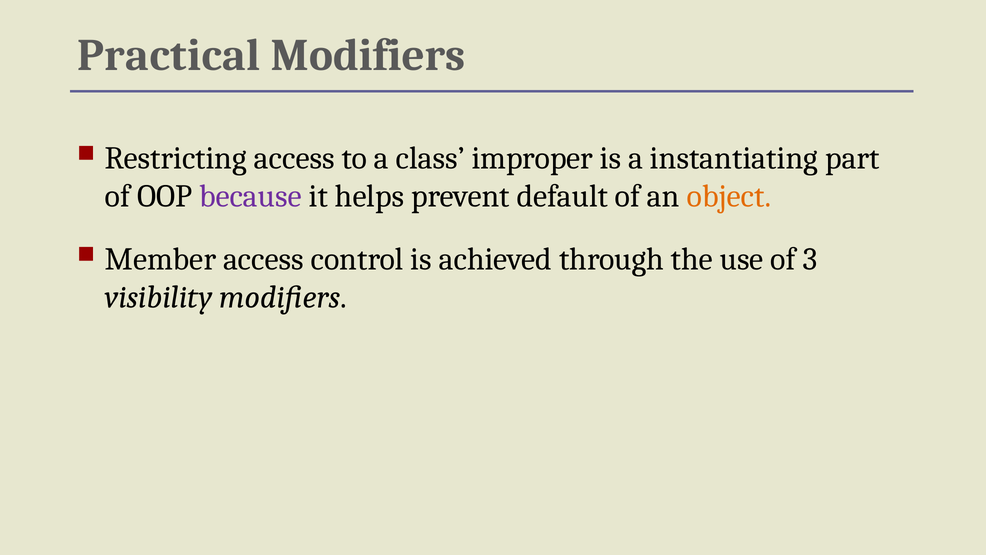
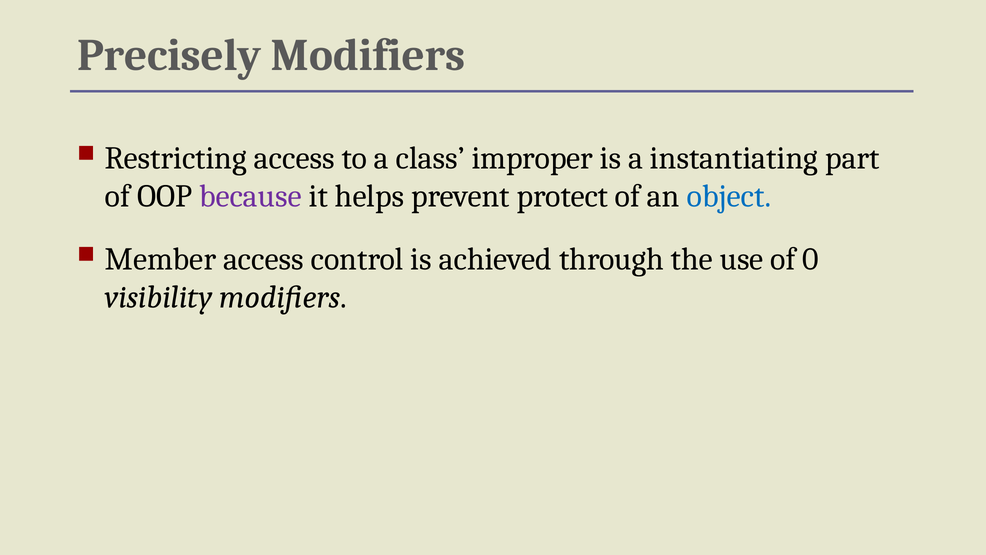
Practical: Practical -> Precisely
default: default -> protect
object colour: orange -> blue
3: 3 -> 0
